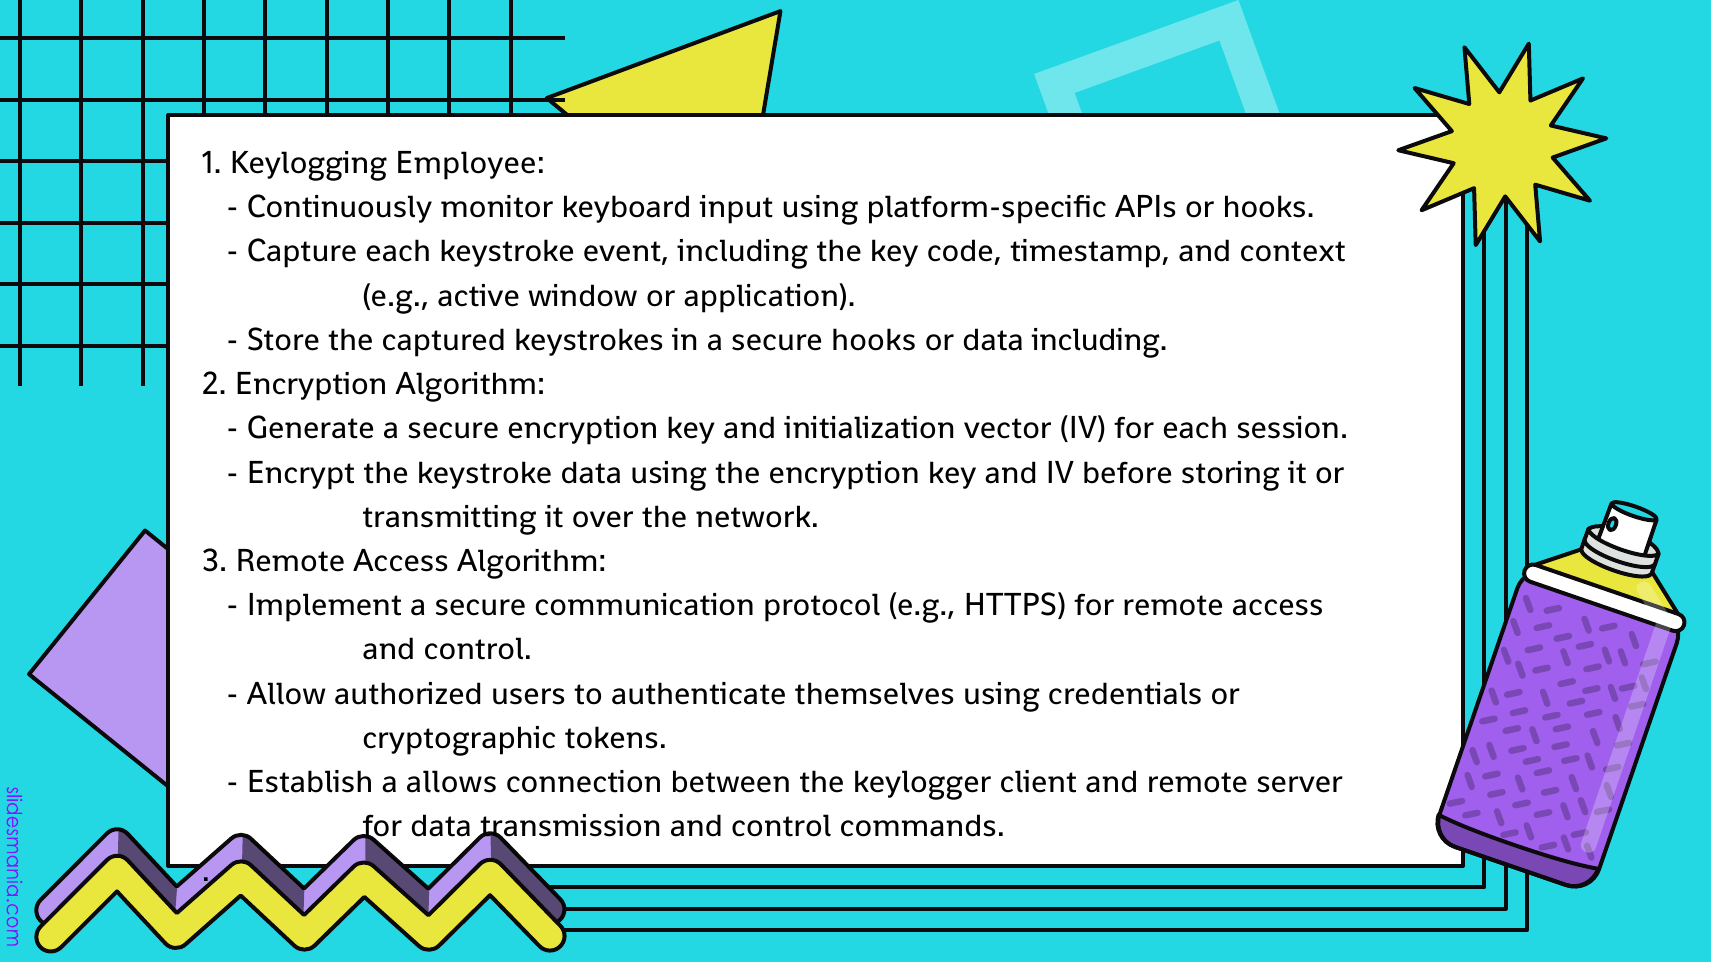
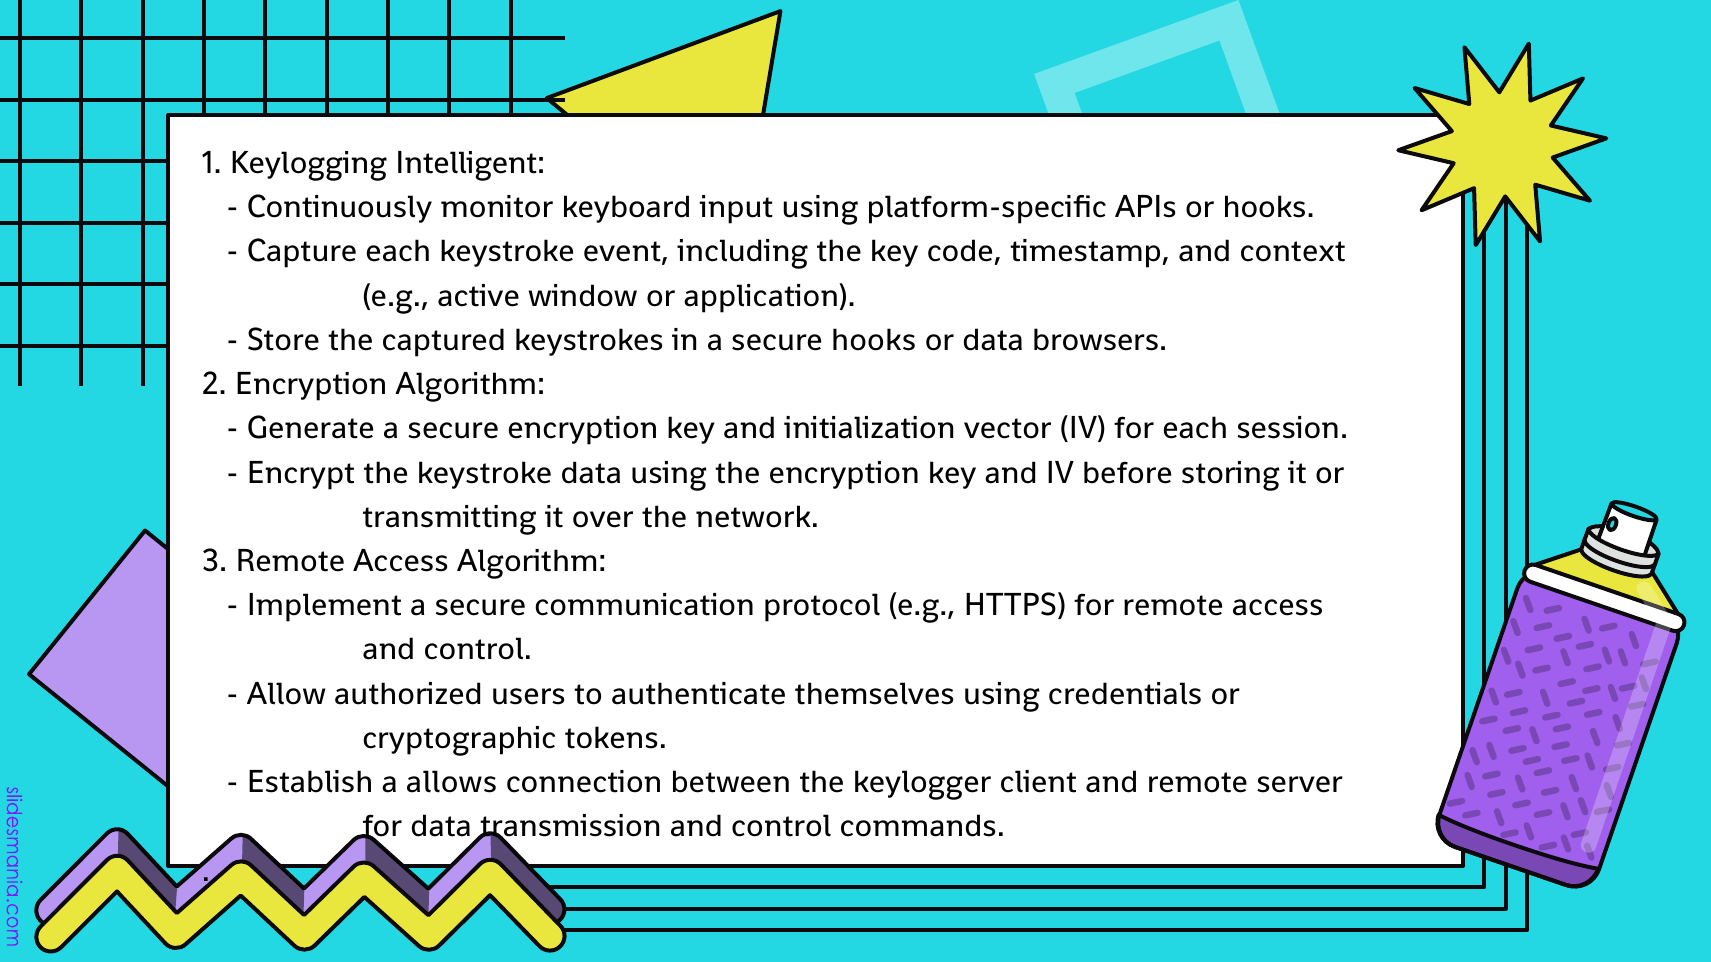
Employee: Employee -> Intelligent
data including: including -> browsers
